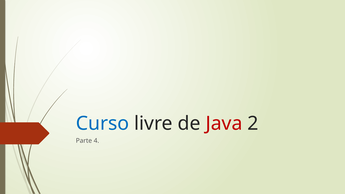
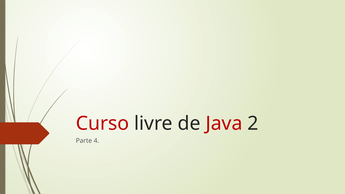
Curso colour: blue -> red
